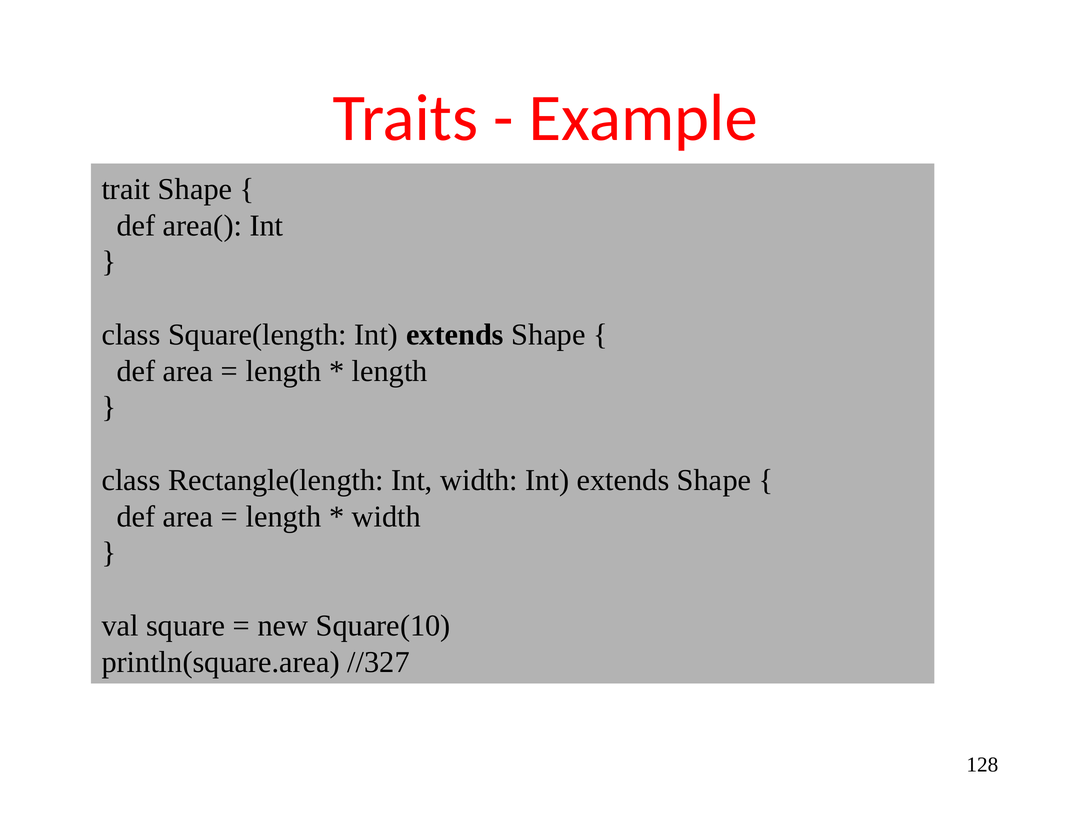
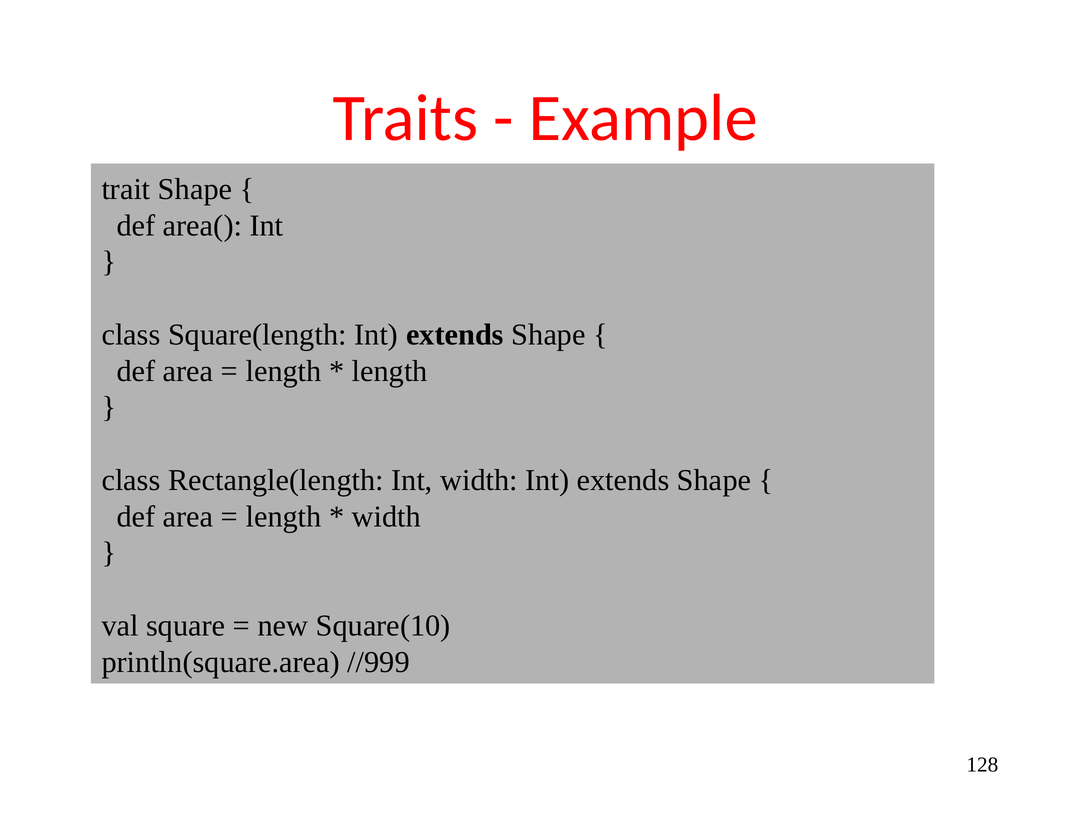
//327: //327 -> //999
